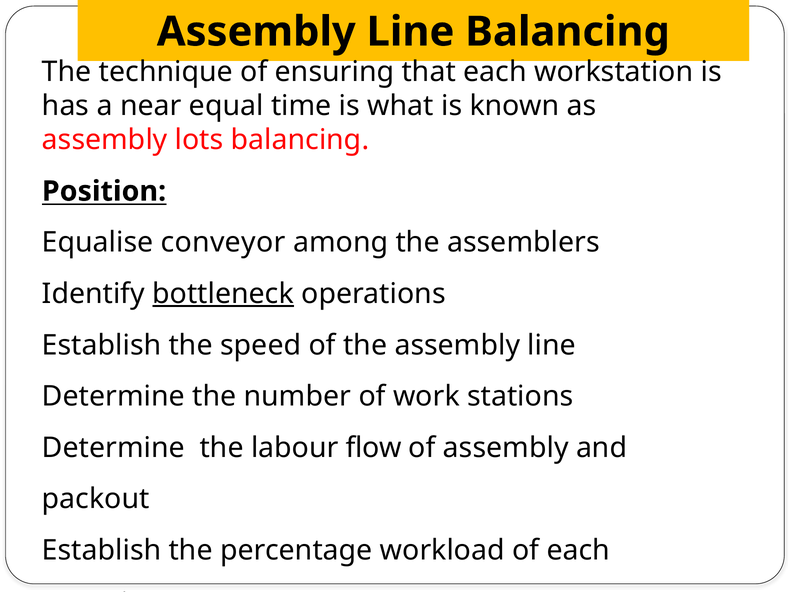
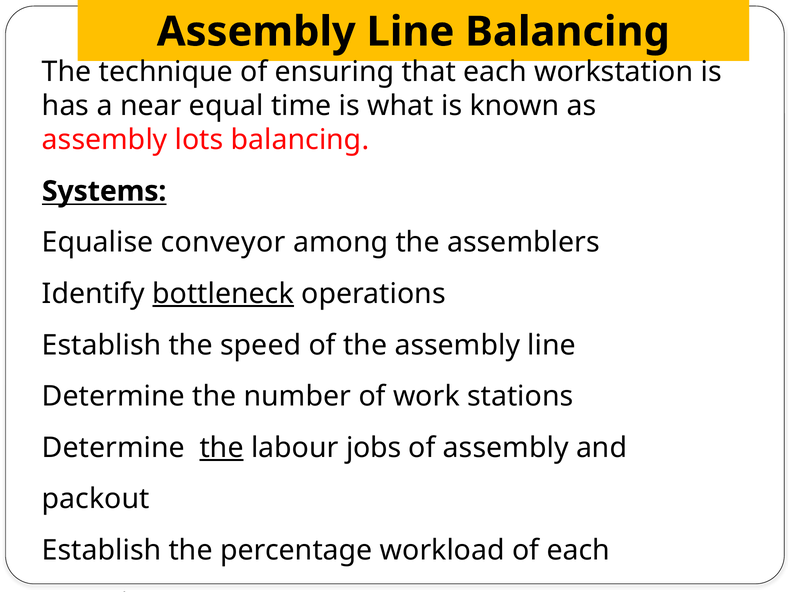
Position: Position -> Systems
the at (222, 448) underline: none -> present
flow: flow -> jobs
